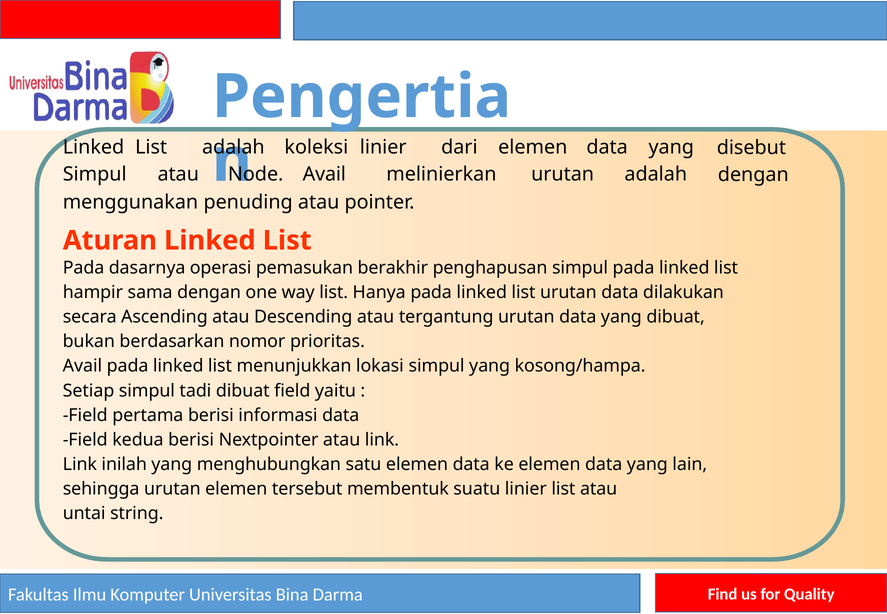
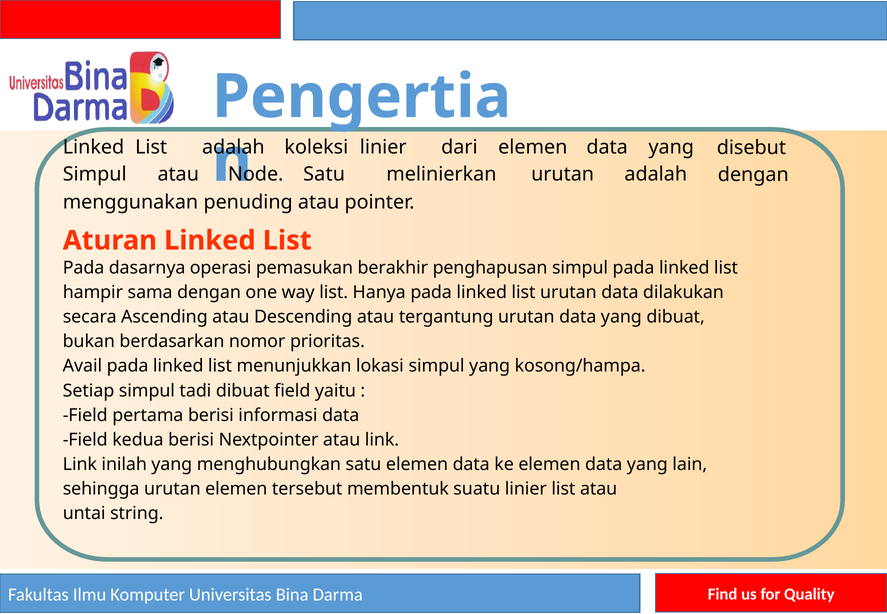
Avail at (324, 174): Avail -> Satu
